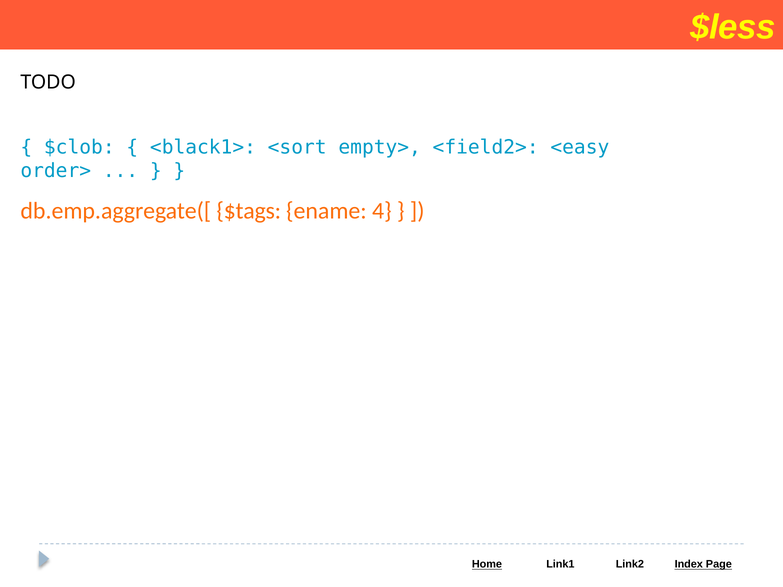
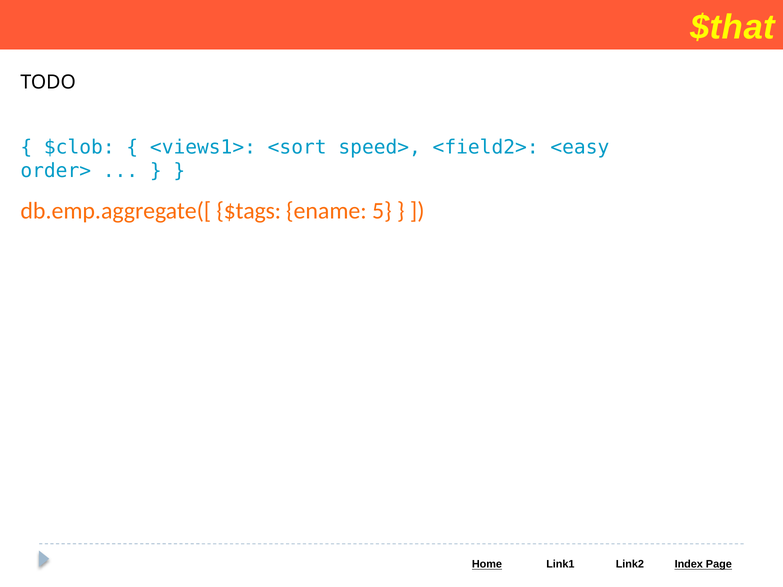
$less: $less -> $that
<black1>: <black1> -> <views1>
empty>: empty> -> speed>
4: 4 -> 5
